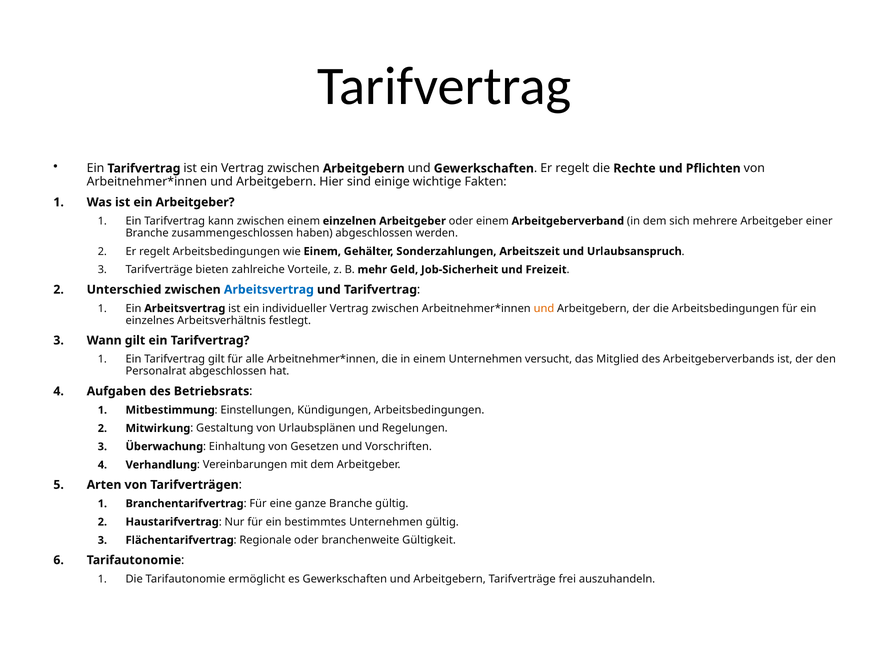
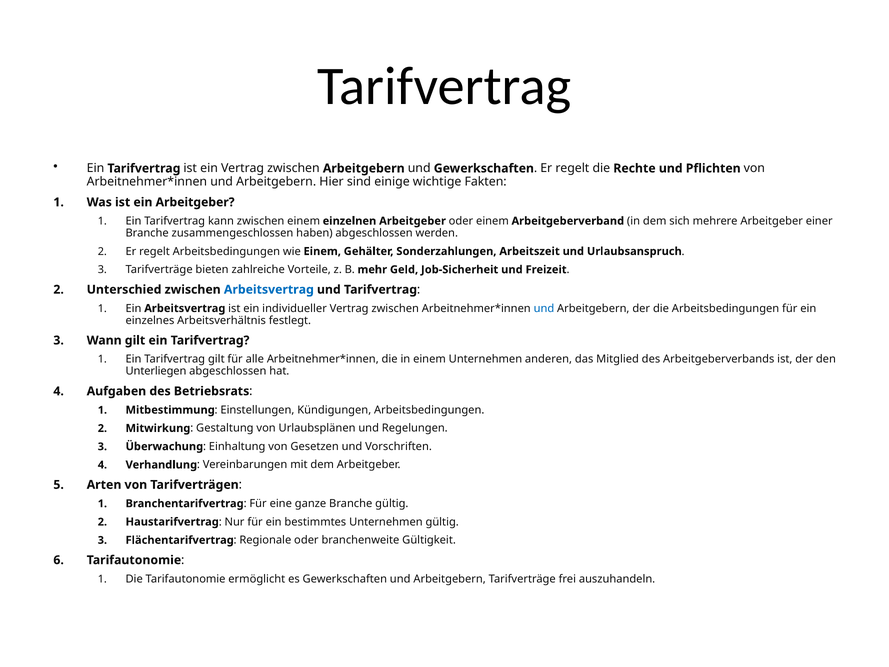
und at (544, 308) colour: orange -> blue
versucht: versucht -> anderen
Personalrat: Personalrat -> Unterliegen
